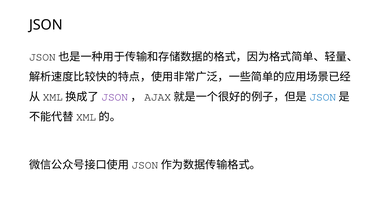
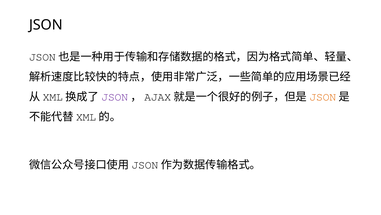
JSON at (323, 97) colour: blue -> orange
